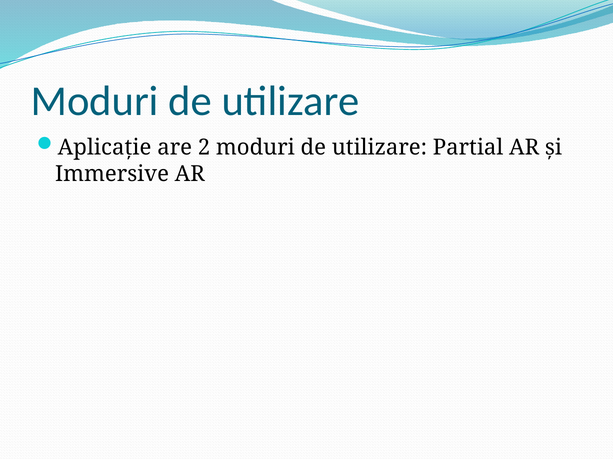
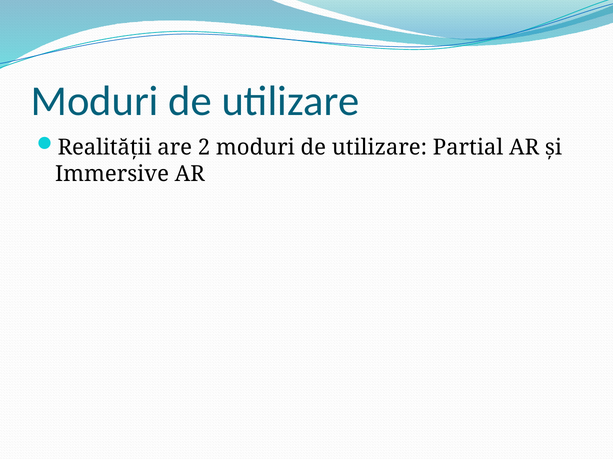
Aplicație: Aplicație -> Realității
